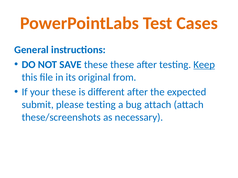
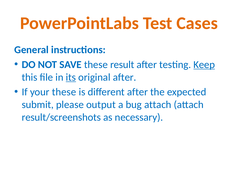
these these: these -> result
its underline: none -> present
original from: from -> after
please testing: testing -> output
these/screenshots: these/screenshots -> result/screenshots
